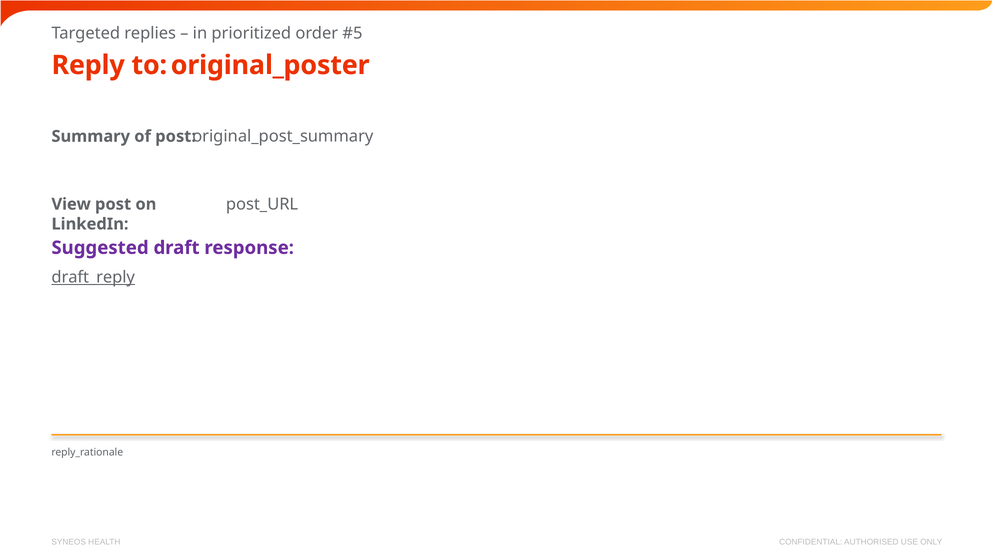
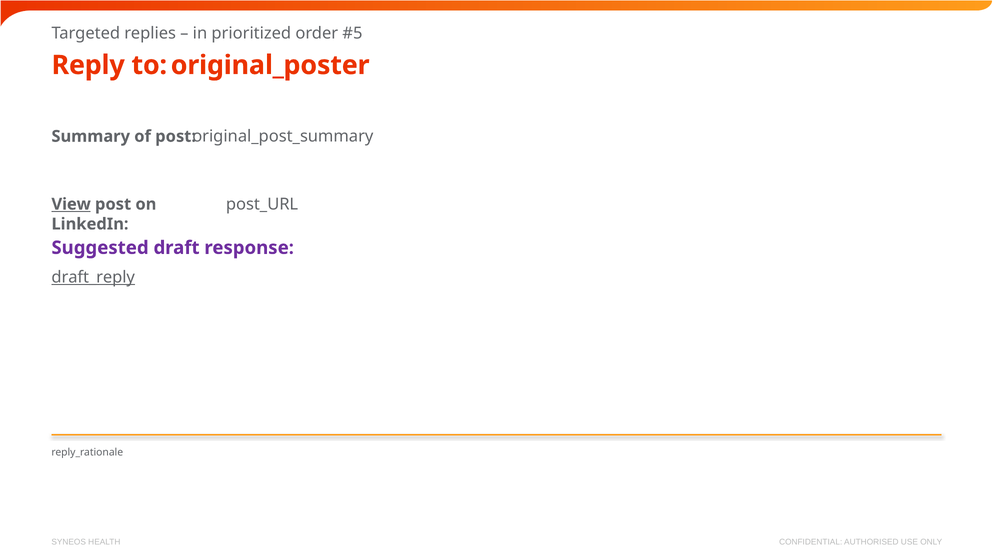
View underline: none -> present
